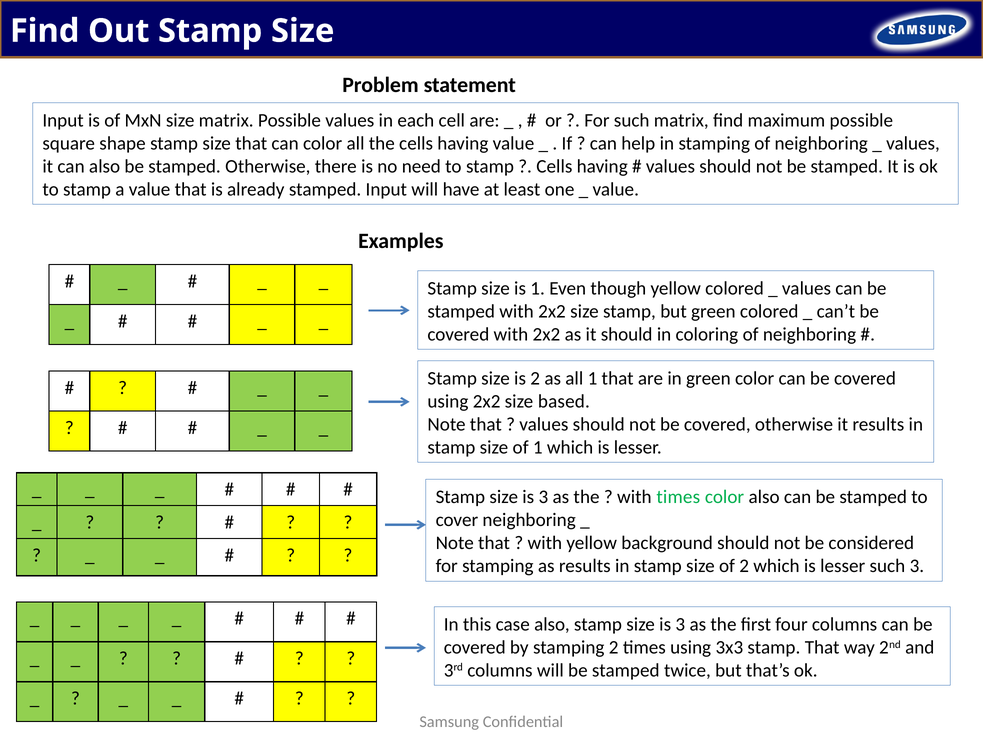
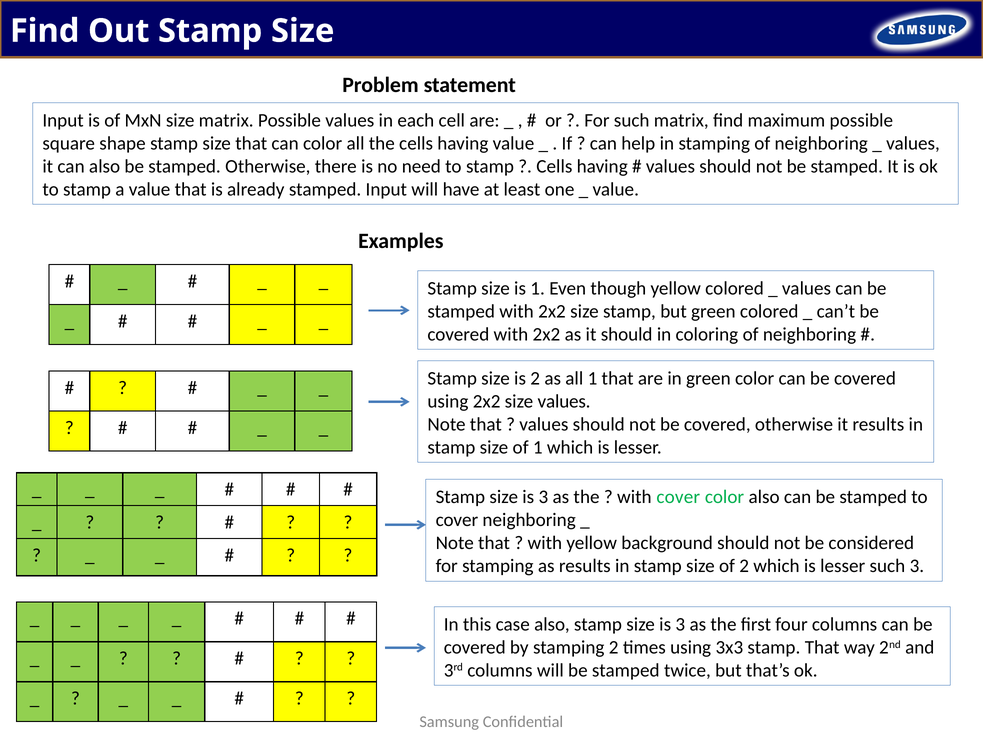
size based: based -> values
with times: times -> cover
